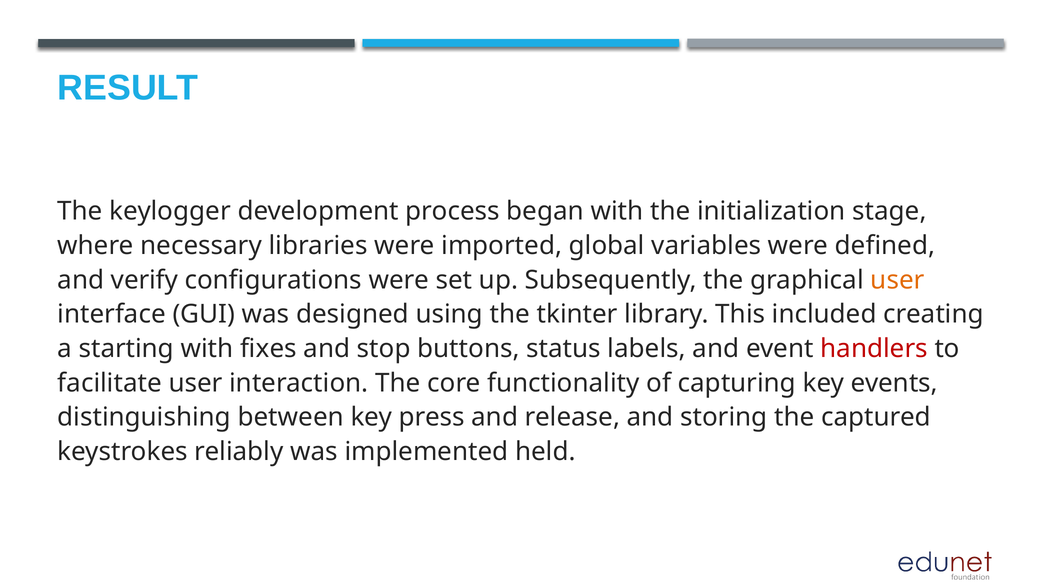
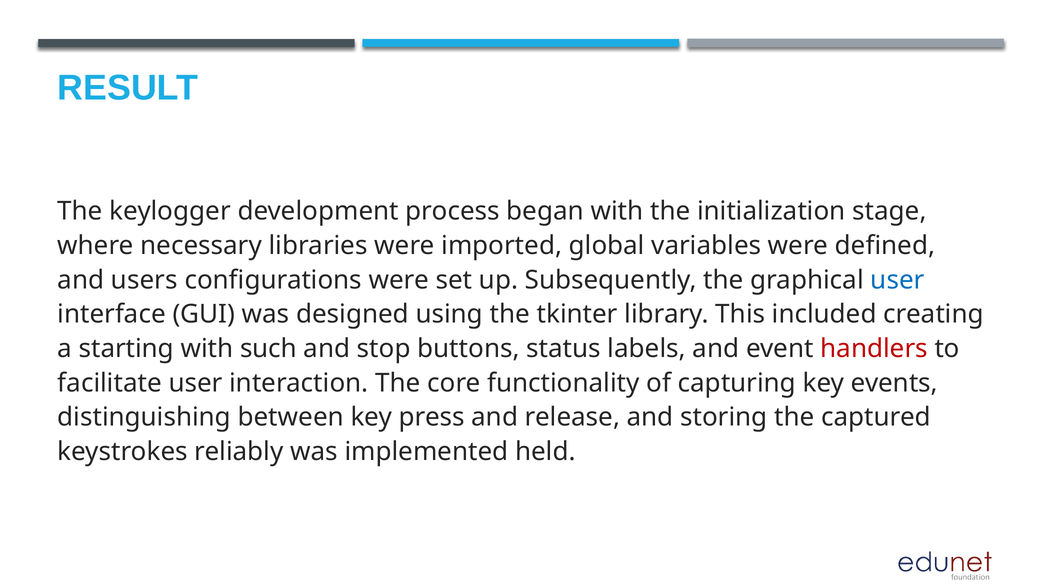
verify: verify -> users
user at (897, 280) colour: orange -> blue
fixes: fixes -> such
